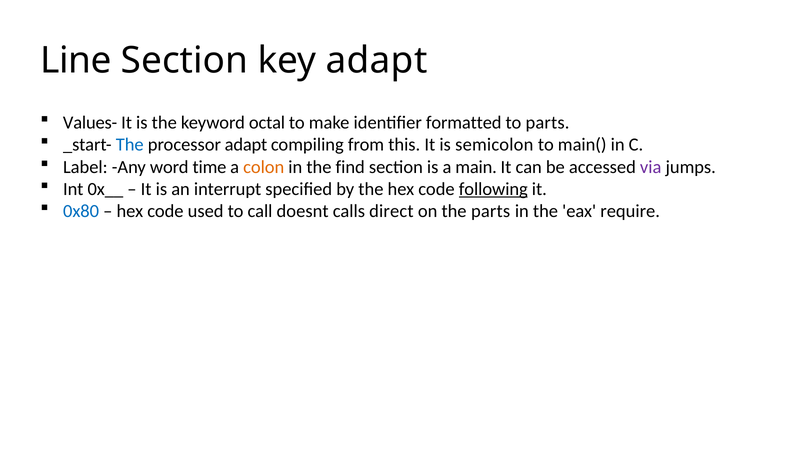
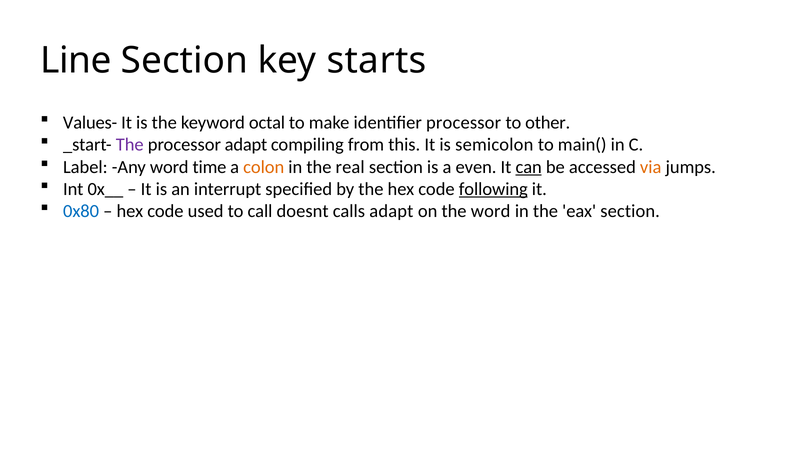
key adapt: adapt -> starts
identifier formatted: formatted -> processor
to parts: parts -> other
The at (130, 145) colour: blue -> purple
find: find -> real
main: main -> even
can underline: none -> present
via colour: purple -> orange
calls direct: direct -> adapt
the parts: parts -> word
eax require: require -> section
